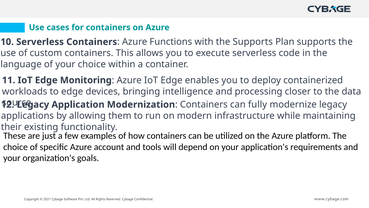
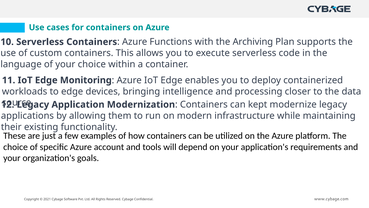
the Supports: Supports -> Archiving
fully: fully -> kept
